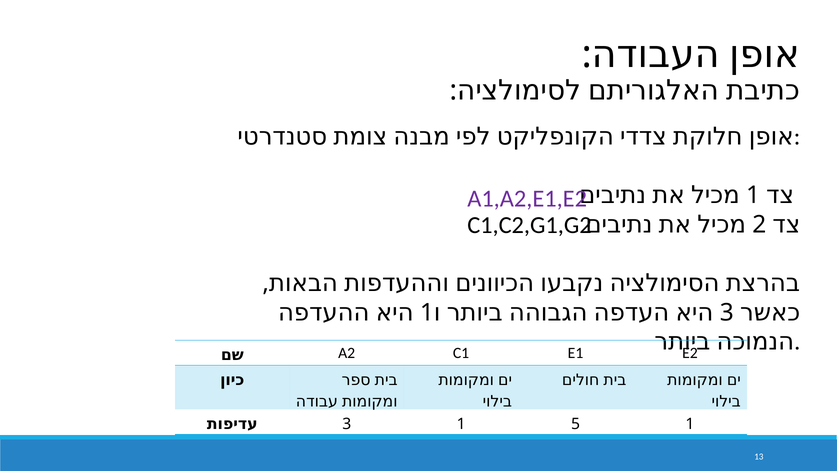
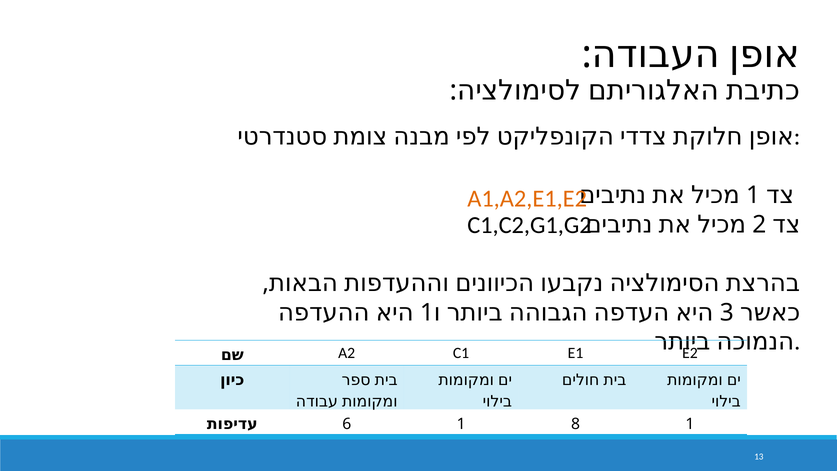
A1,A2,E1,E2 colour: purple -> orange
3 at (347, 424): 3 -> 6
5: 5 -> 8
